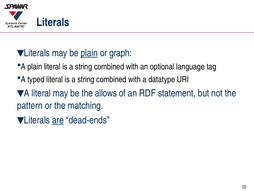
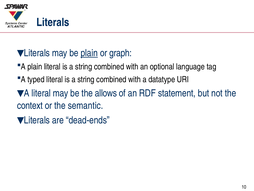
pattern: pattern -> context
matching: matching -> semantic
are underline: present -> none
